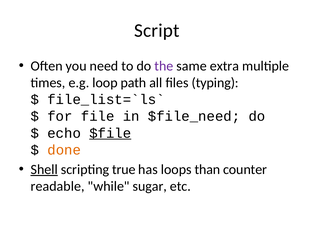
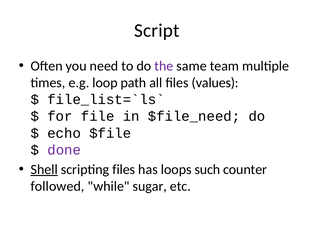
extra: extra -> team
typing: typing -> values
$file underline: present -> none
done colour: orange -> purple
scripting true: true -> files
than: than -> such
readable: readable -> followed
